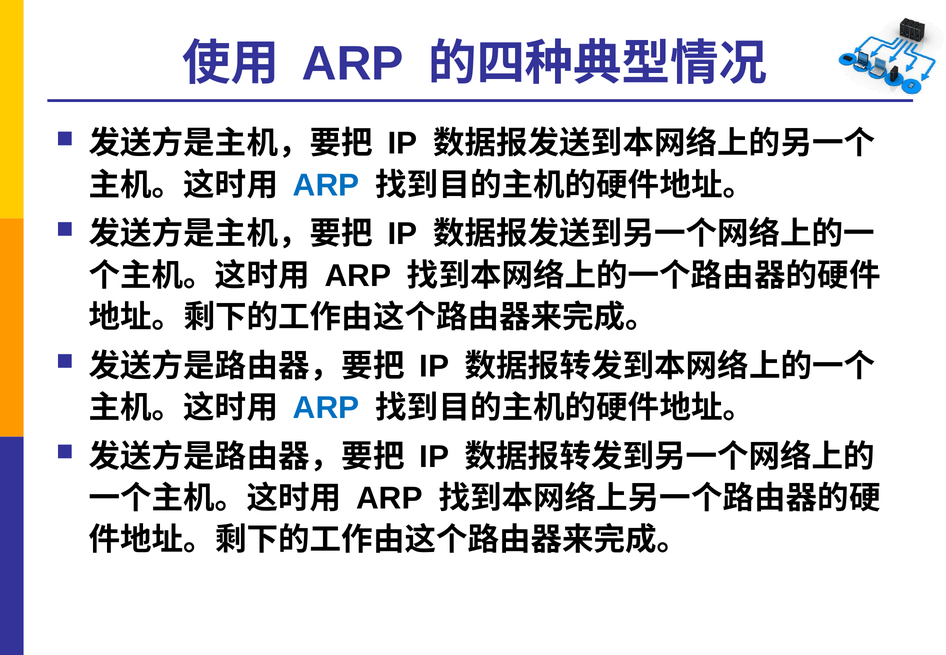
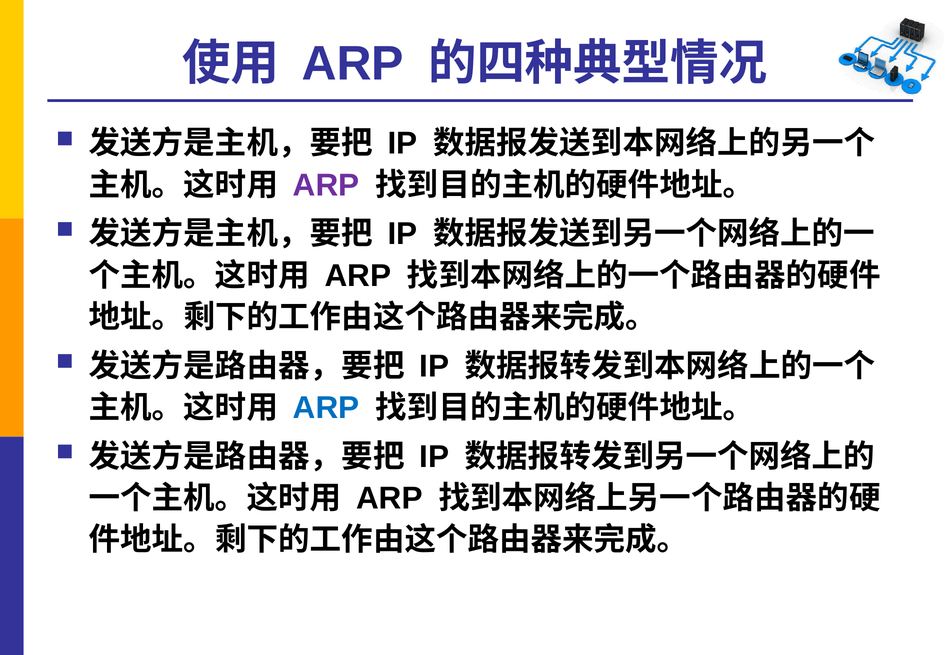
ARP at (326, 185) colour: blue -> purple
